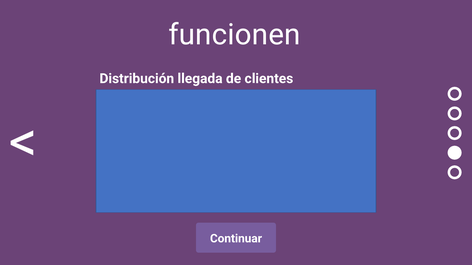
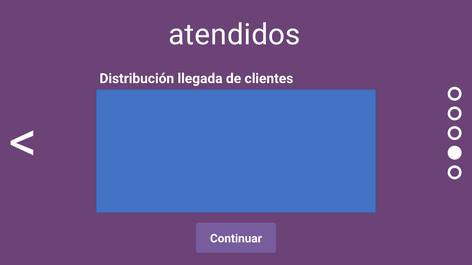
funcionen: funcionen -> atendidos
